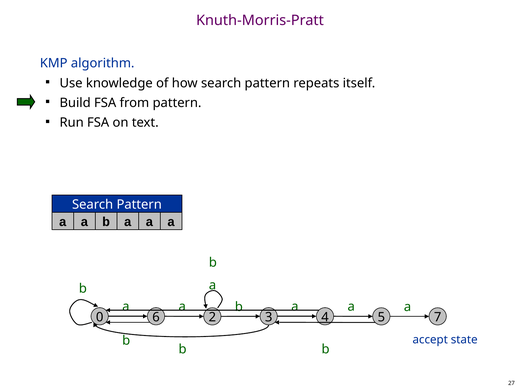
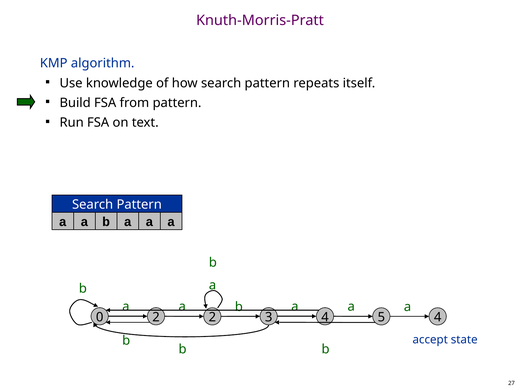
0 6: 6 -> 2
5 7: 7 -> 4
